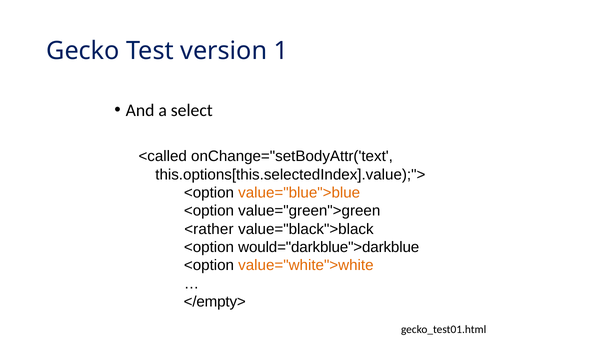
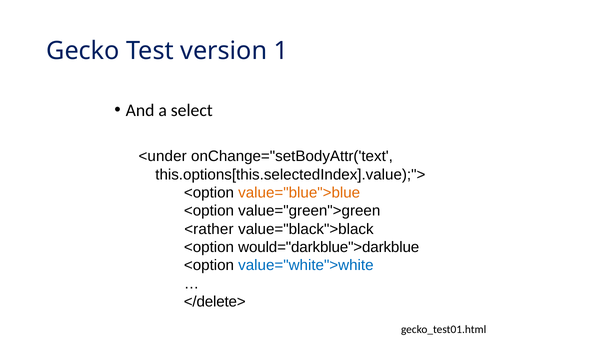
<called: <called -> <under
value="white">white colour: orange -> blue
</empty>: </empty> -> </delete>
